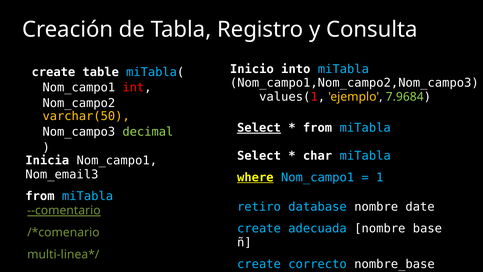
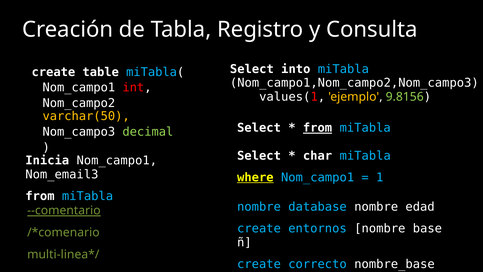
Inicio at (252, 69): Inicio -> Select
7.9684: 7.9684 -> 9.8156
Select at (259, 128) underline: present -> none
from at (318, 128) underline: none -> present
retiro at (259, 206): retiro -> nombre
date: date -> edad
adecuada: adecuada -> entornos
